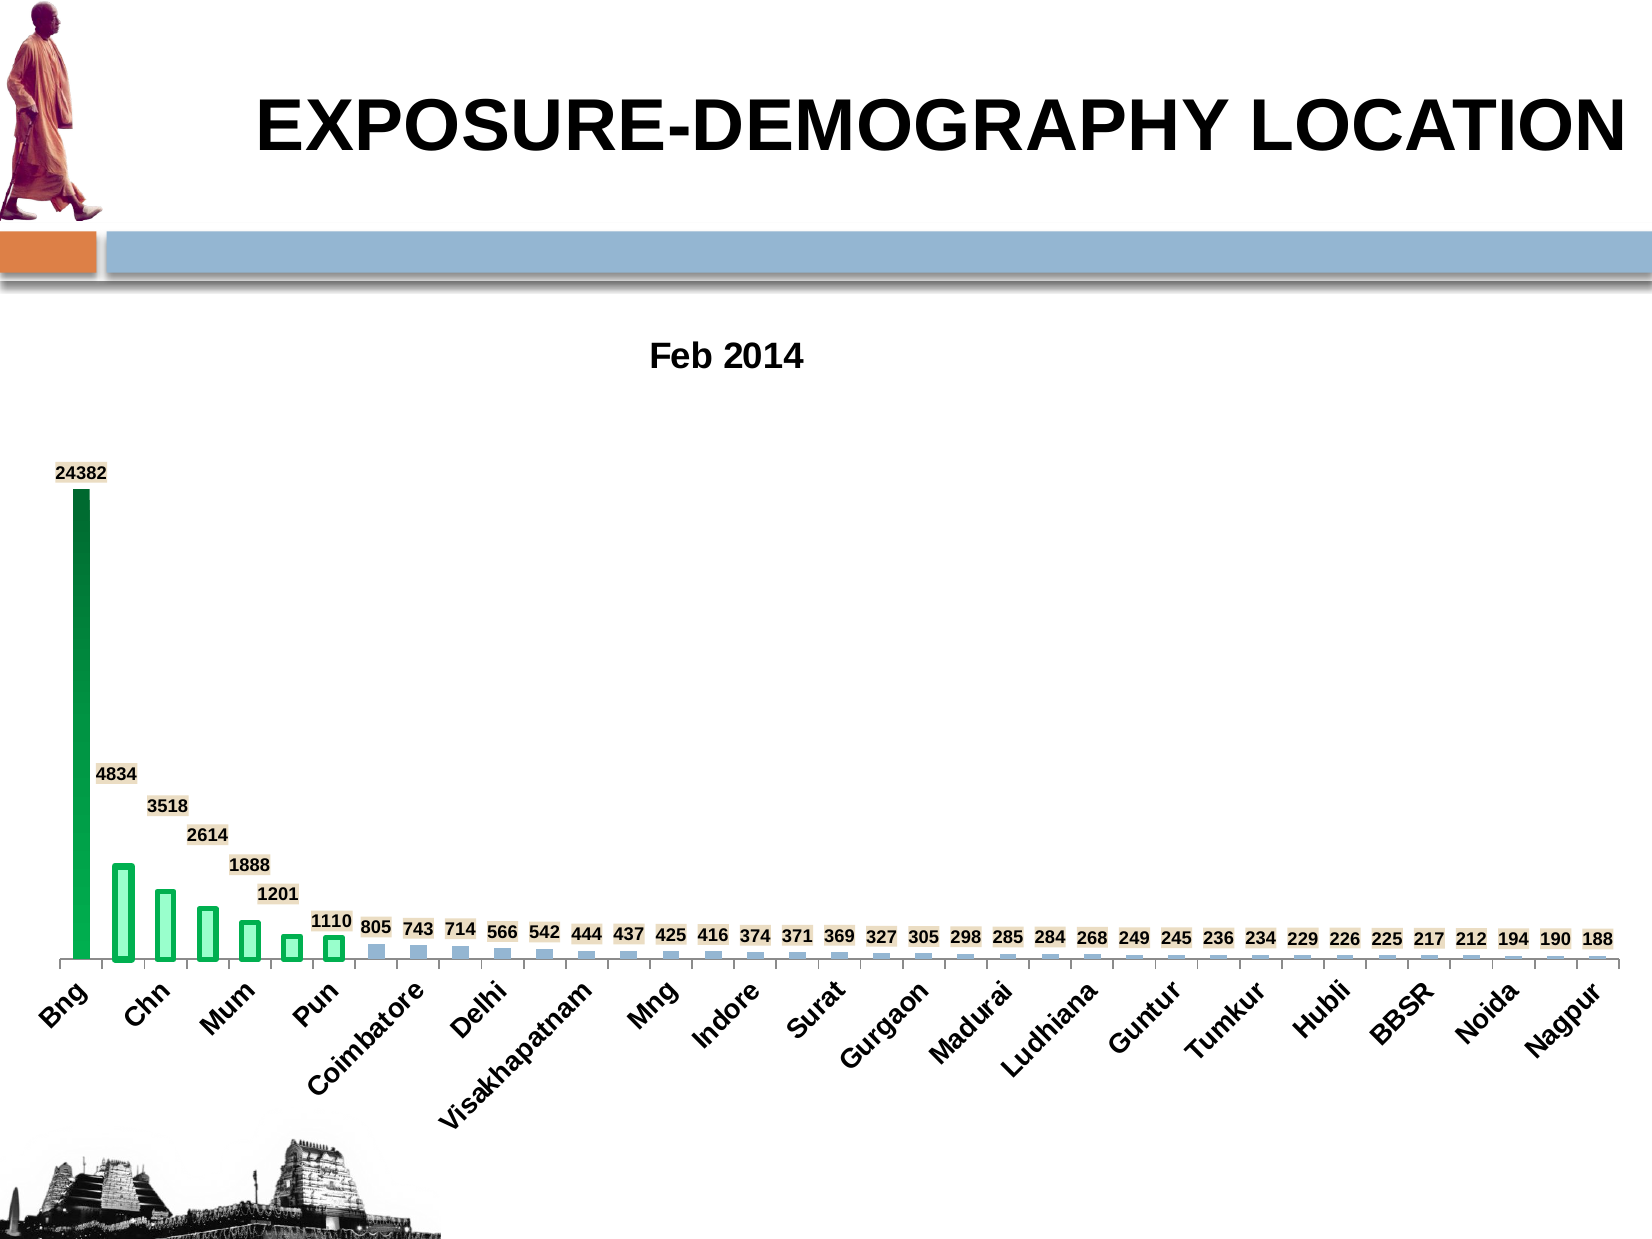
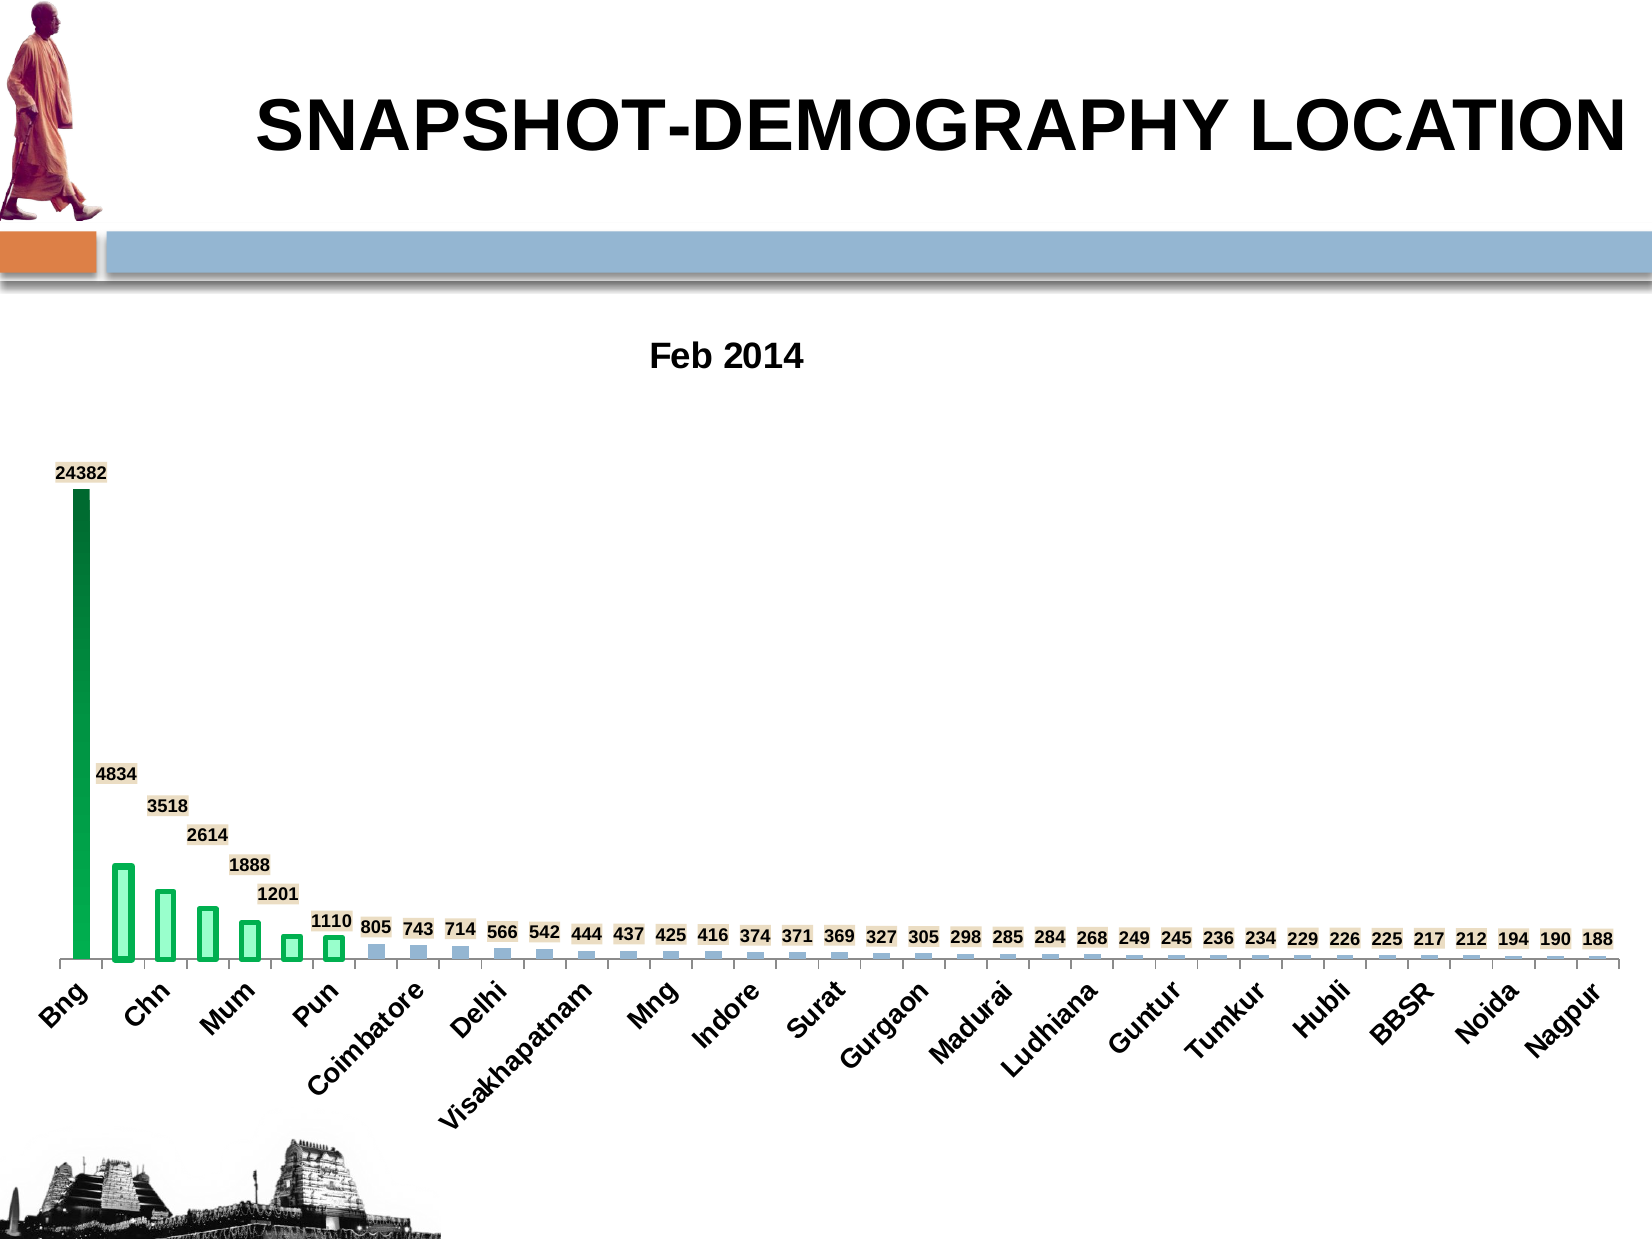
EXPOSURE-DEMOGRAPHY: EXPOSURE-DEMOGRAPHY -> SNAPSHOT-DEMOGRAPHY
